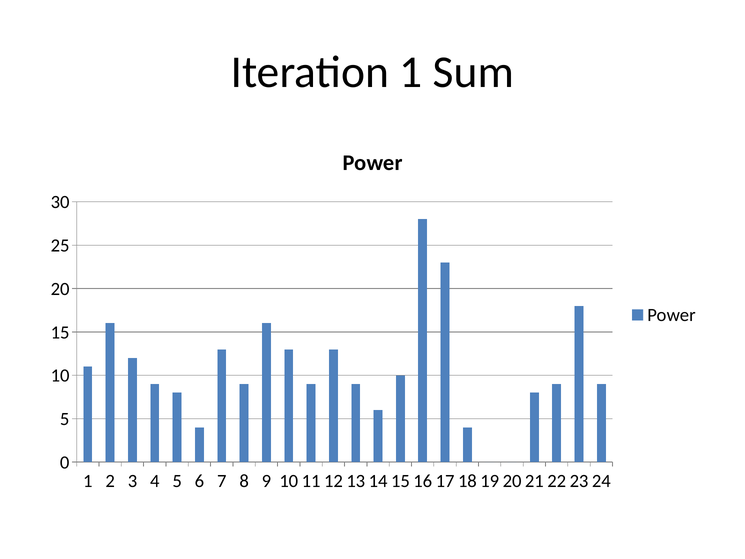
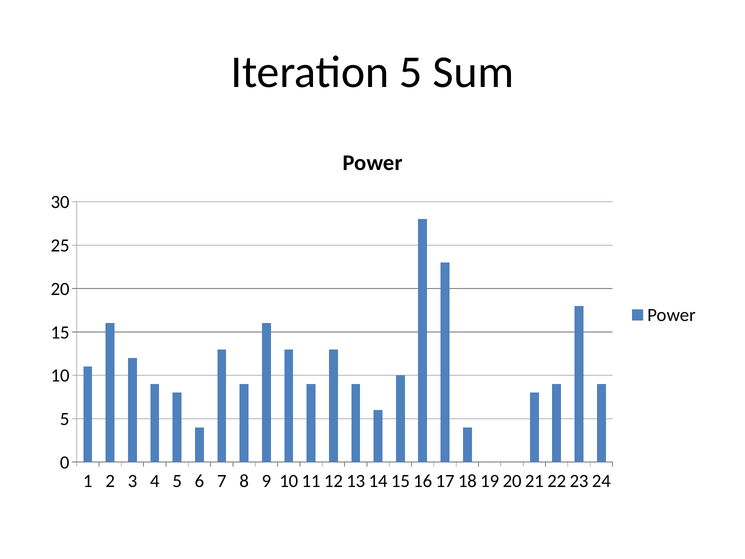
Iteration 1: 1 -> 5
